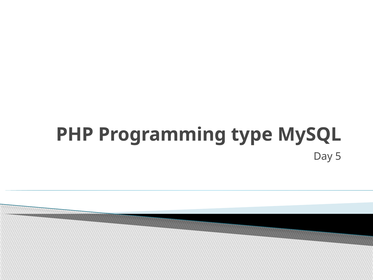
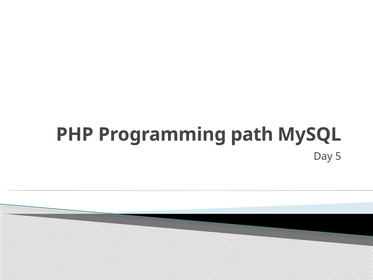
type: type -> path
